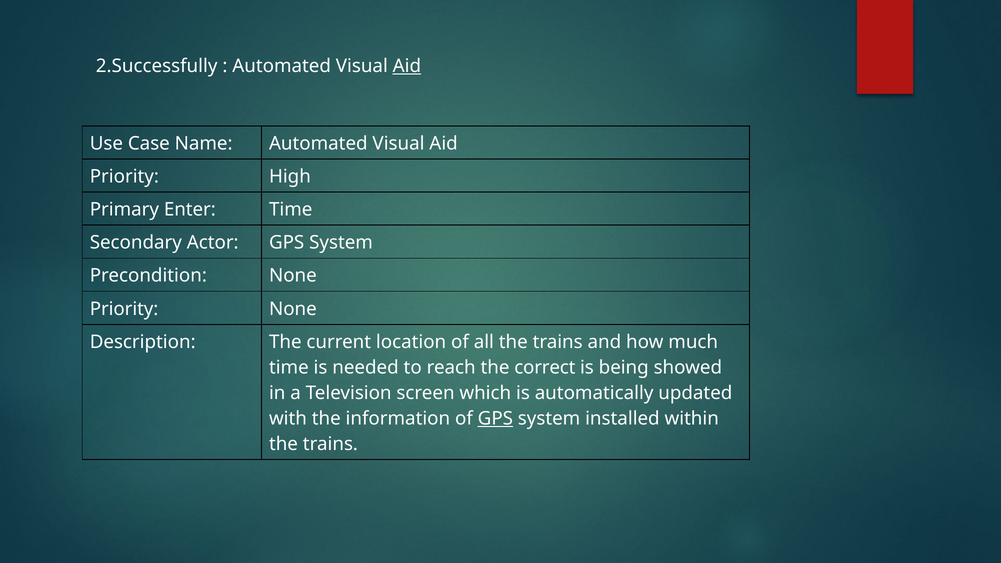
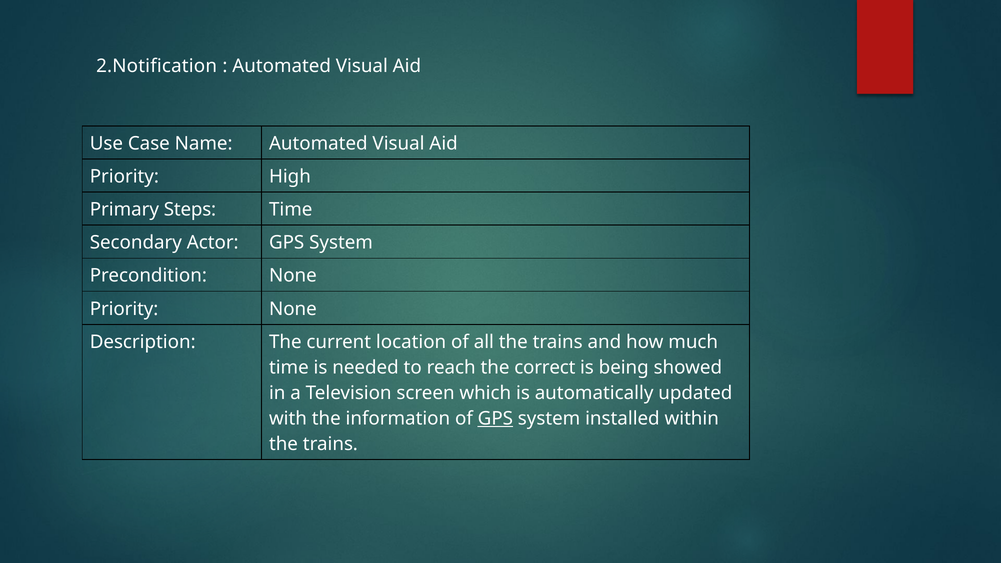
2.Successfully: 2.Successfully -> 2.Notification
Aid at (407, 66) underline: present -> none
Enter: Enter -> Steps
